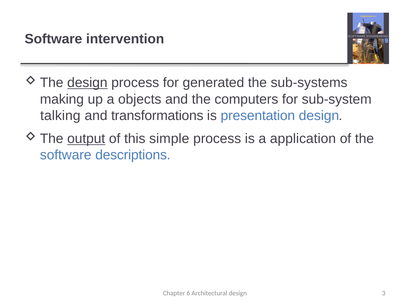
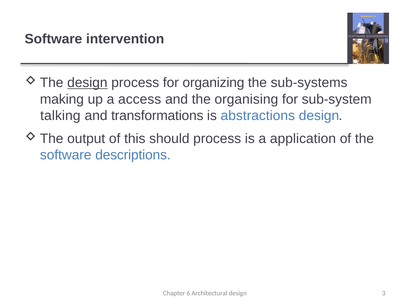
generated: generated -> organizing
objects: objects -> access
computers: computers -> organising
presentation: presentation -> abstractions
output underline: present -> none
simple: simple -> should
